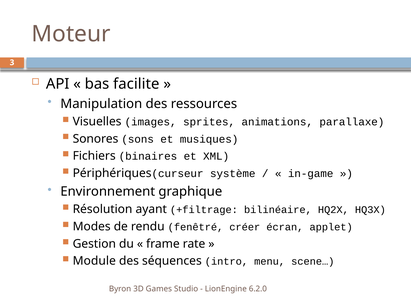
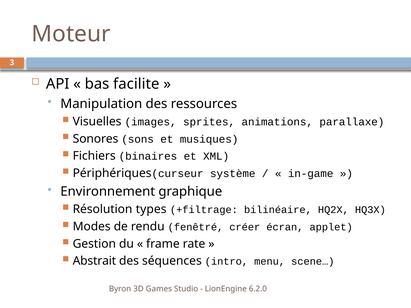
ayant: ayant -> types
Module: Module -> Abstrait
